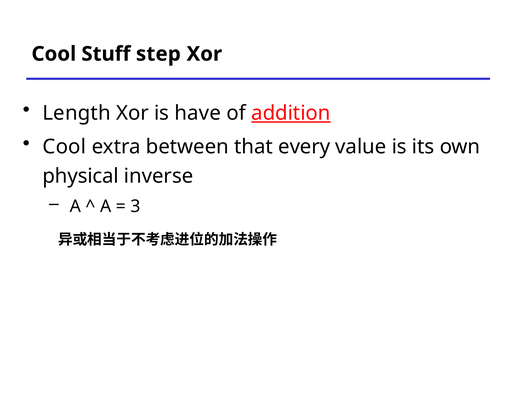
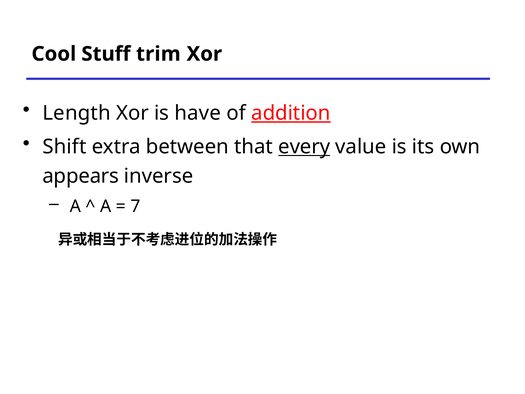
step: step -> trim
Cool at (64, 147): Cool -> Shift
every underline: none -> present
physical: physical -> appears
3: 3 -> 7
